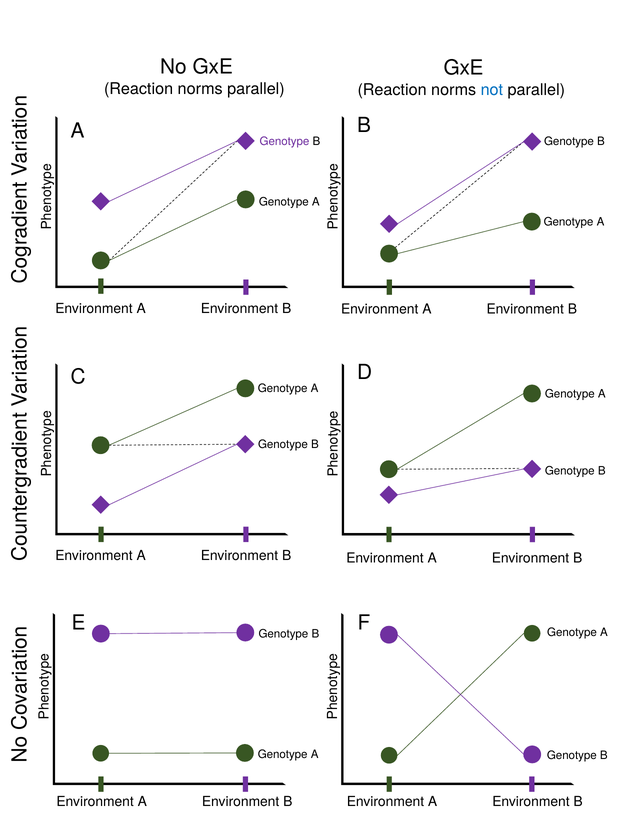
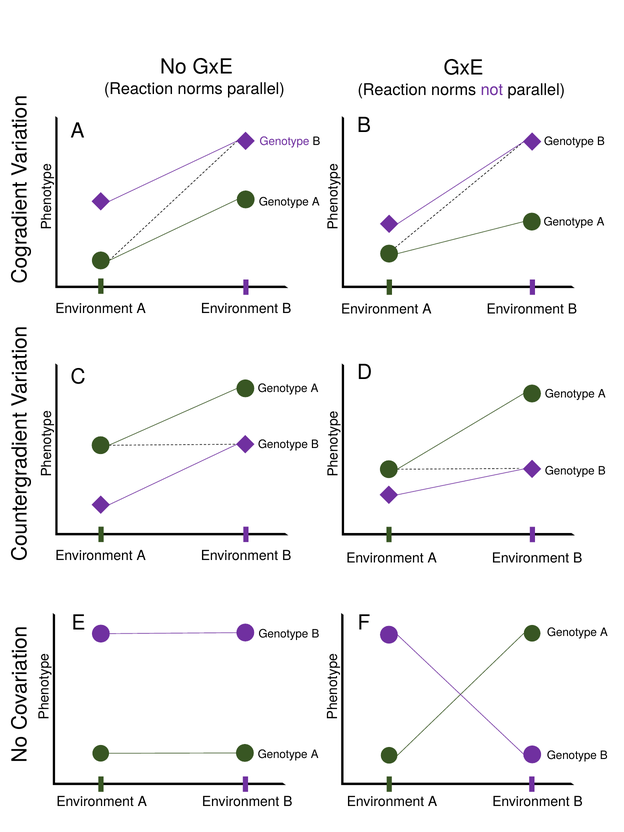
not colour: blue -> purple
